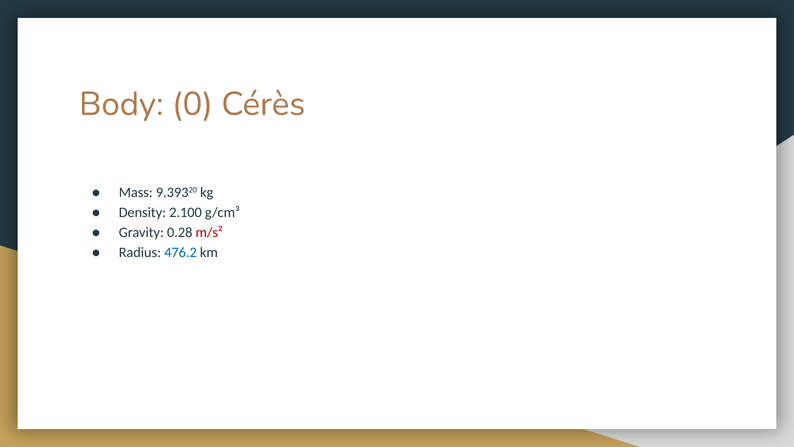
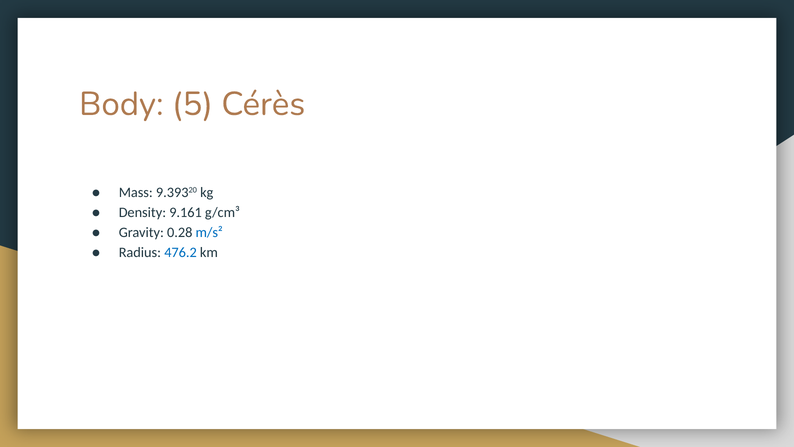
0: 0 -> 5
2.100: 2.100 -> 9.161
m/s² colour: red -> blue
